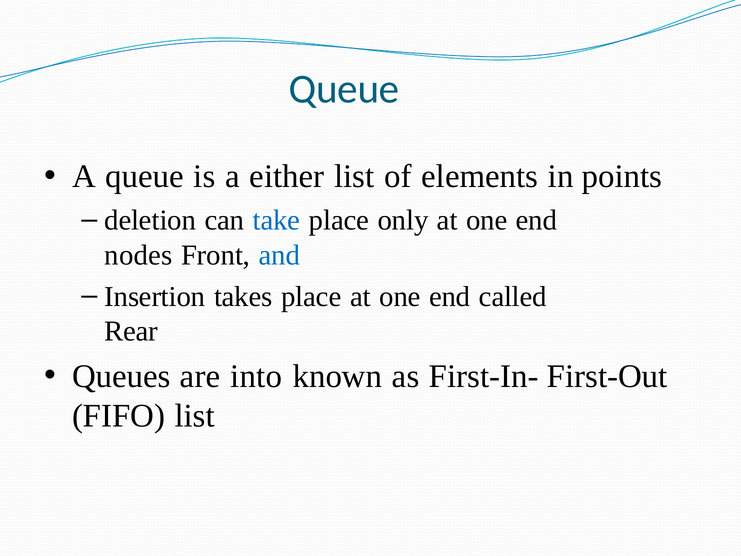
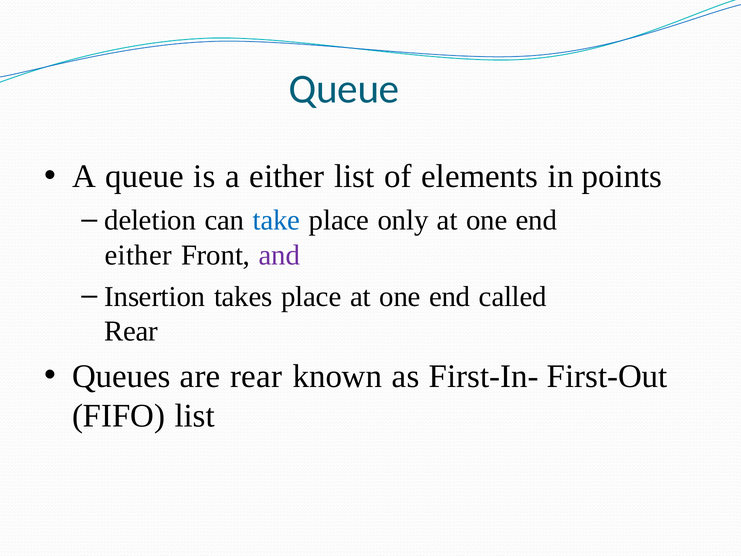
nodes at (138, 255): nodes -> either
and colour: blue -> purple
are into: into -> rear
